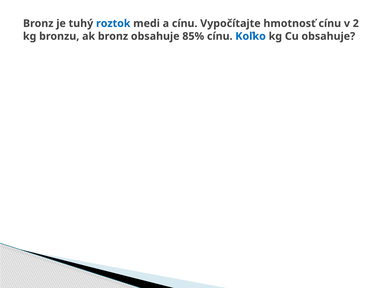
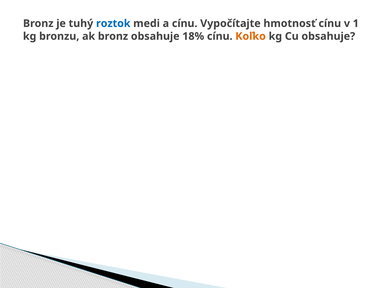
2: 2 -> 1
85%: 85% -> 18%
Koľko colour: blue -> orange
